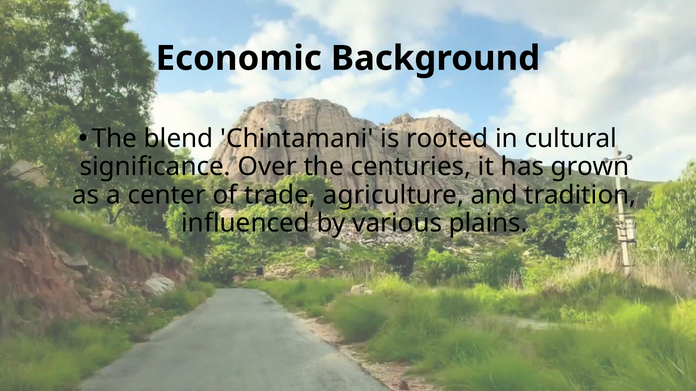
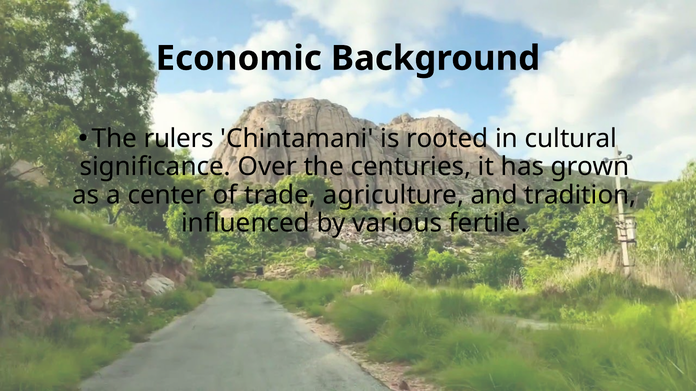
blend: blend -> rulers
plains: plains -> fertile
